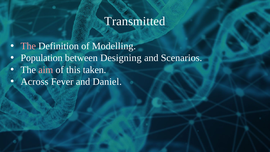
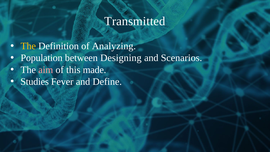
The at (28, 46) colour: pink -> yellow
Modelling: Modelling -> Analyzing
taken: taken -> made
Across: Across -> Studies
Daniel: Daniel -> Define
